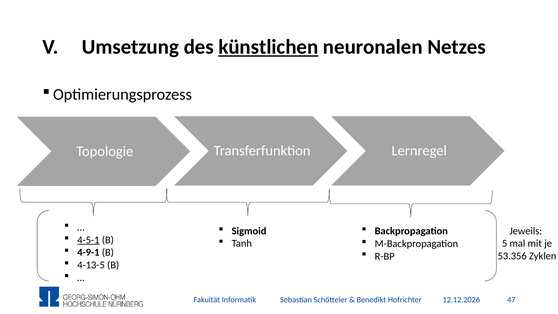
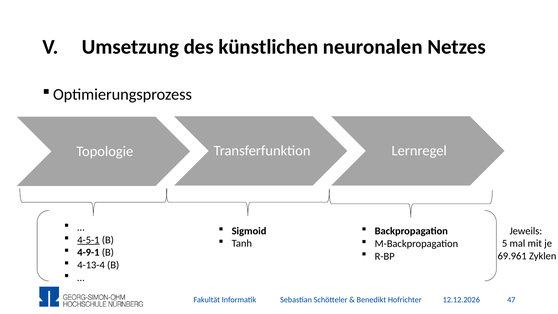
künstlichen underline: present -> none
53.356: 53.356 -> 69.961
4-13-5: 4-13-5 -> 4-13-4
